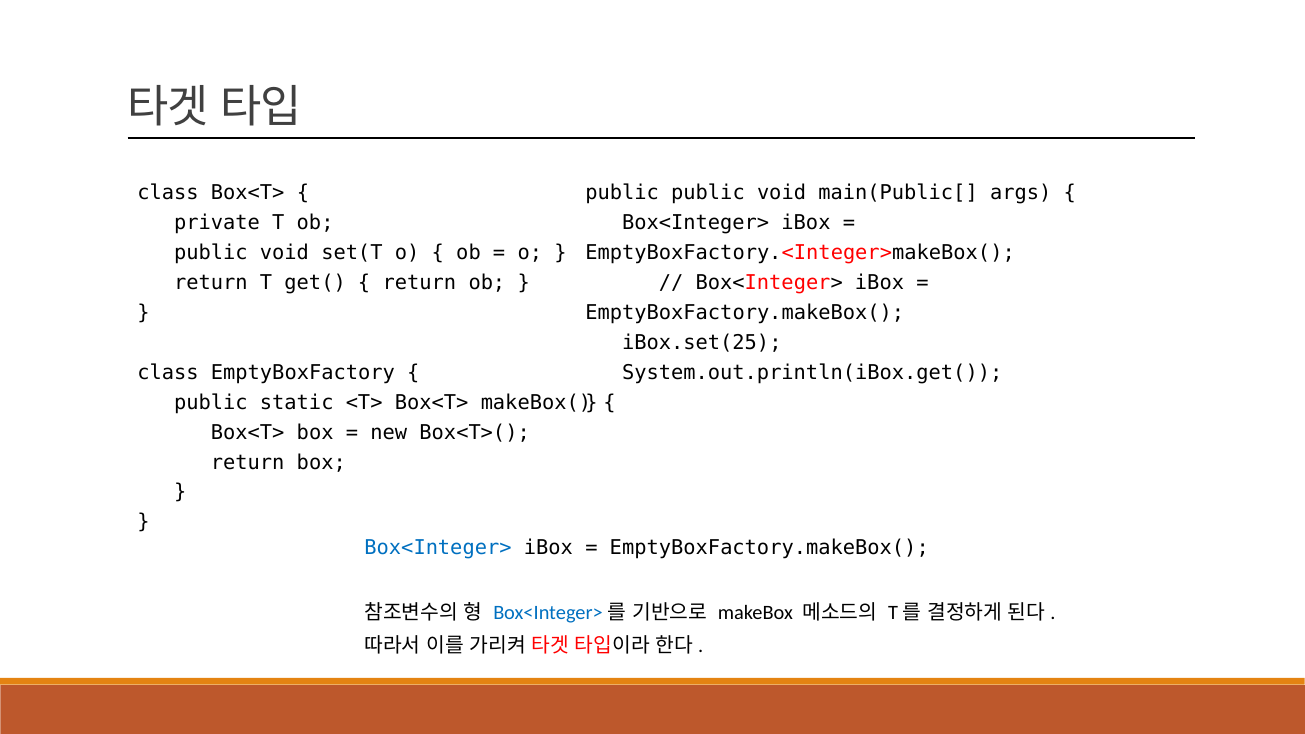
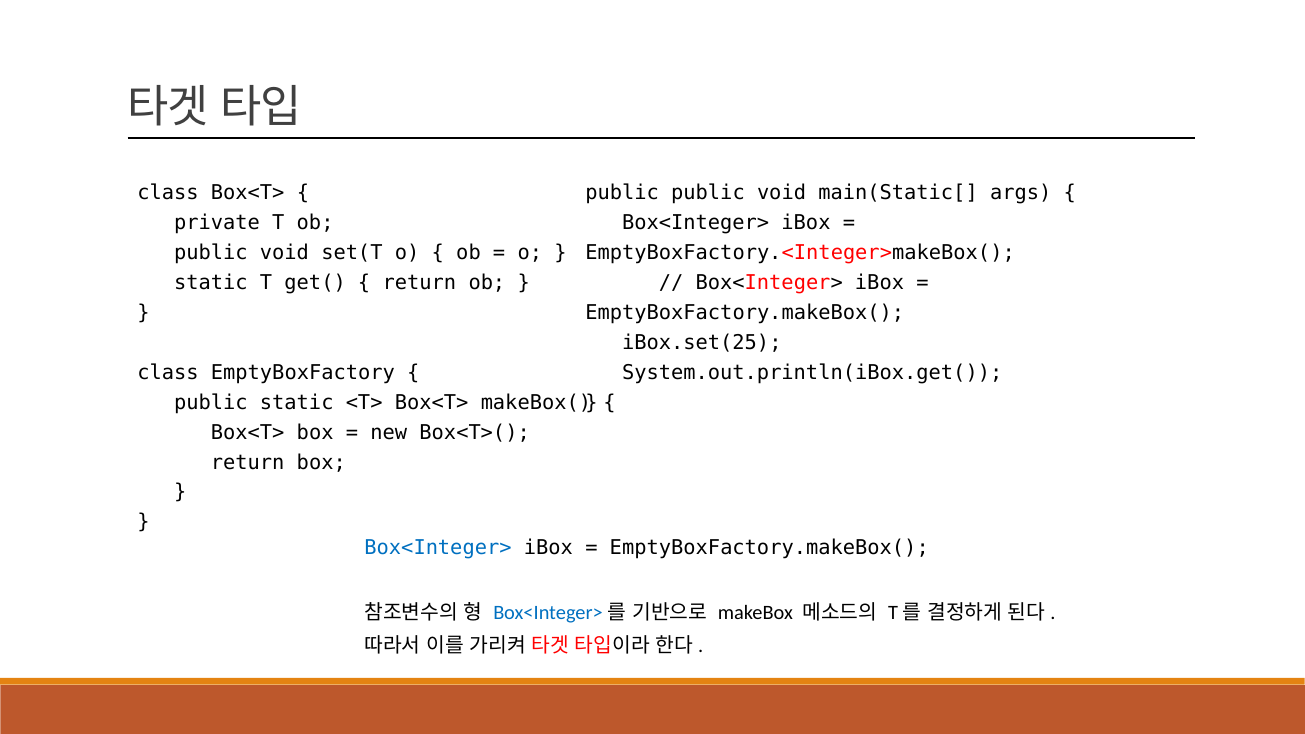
main(Public[: main(Public[ -> main(Static[
return at (211, 283): return -> static
